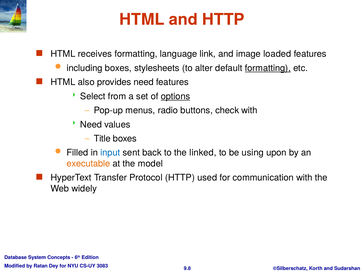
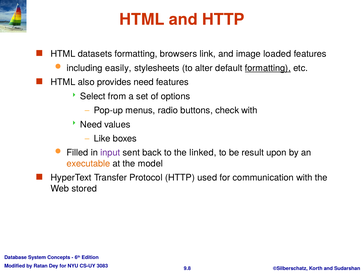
receives: receives -> datasets
language: language -> browsers
including boxes: boxes -> easily
options underline: present -> none
Title: Title -> Like
input colour: blue -> purple
using: using -> result
widely: widely -> stored
